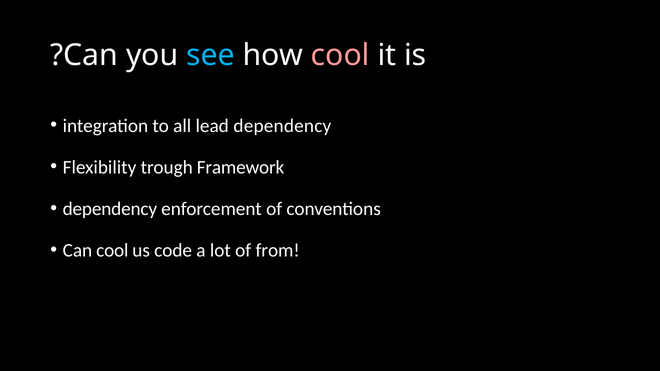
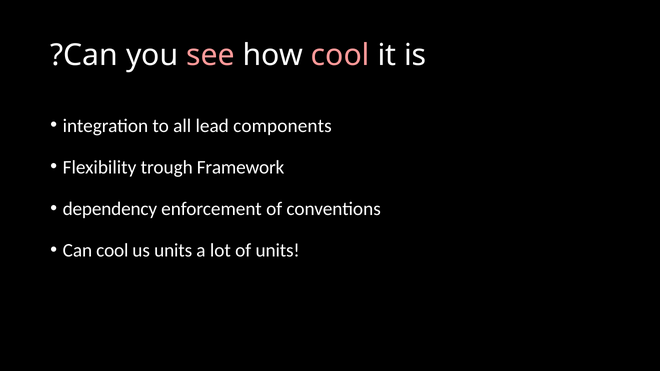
see colour: light blue -> pink
lead dependency: dependency -> components
us code: code -> units
of from: from -> units
